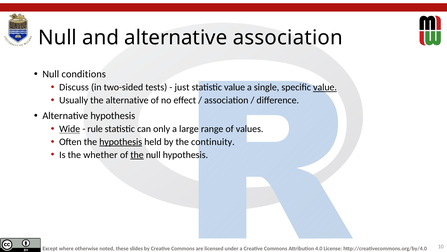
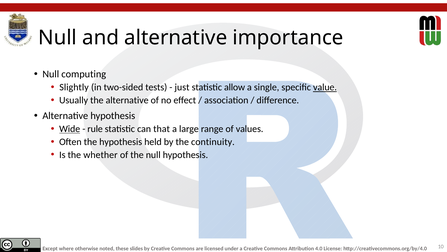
alternative association: association -> importance
conditions: conditions -> computing
Discuss: Discuss -> Slightly
statistic value: value -> allow
only: only -> that
hypothesis at (121, 142) underline: present -> none
the at (137, 154) underline: present -> none
